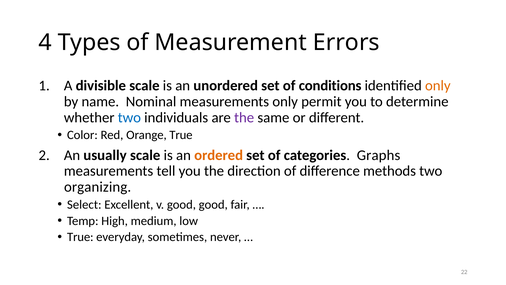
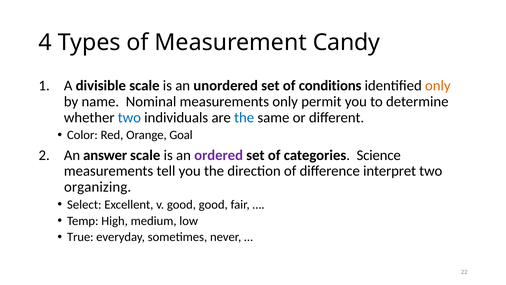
Errors: Errors -> Candy
the at (244, 117) colour: purple -> blue
Orange True: True -> Goal
usually: usually -> answer
ordered colour: orange -> purple
Graphs: Graphs -> Science
methods: methods -> interpret
